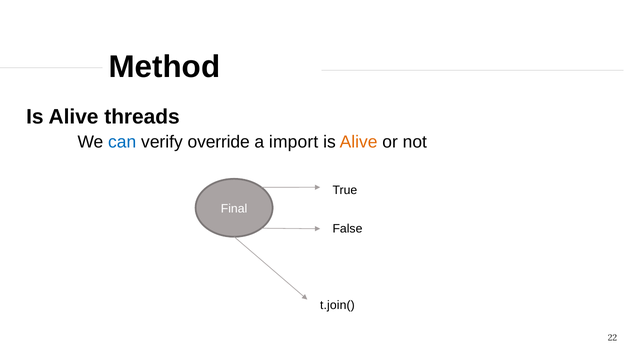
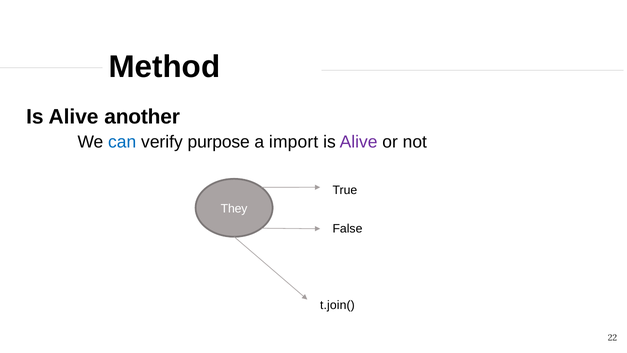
threads: threads -> another
override: override -> purpose
Alive at (359, 142) colour: orange -> purple
Final: Final -> They
